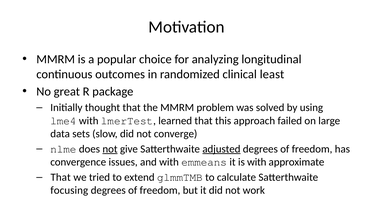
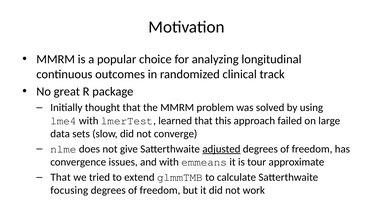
least: least -> track
not at (110, 149) underline: present -> none
is with: with -> tour
